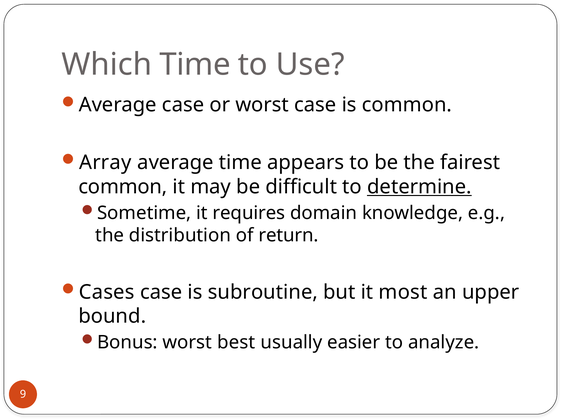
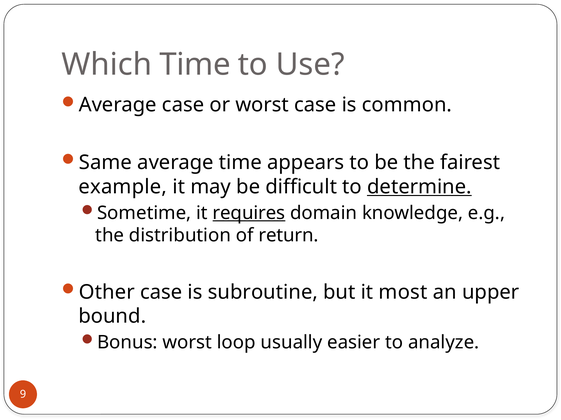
Array: Array -> Same
common at (123, 187): common -> example
requires underline: none -> present
Cases: Cases -> Other
best: best -> loop
